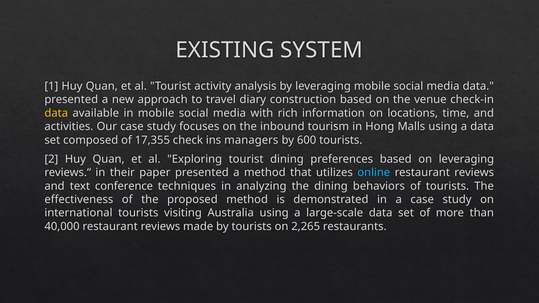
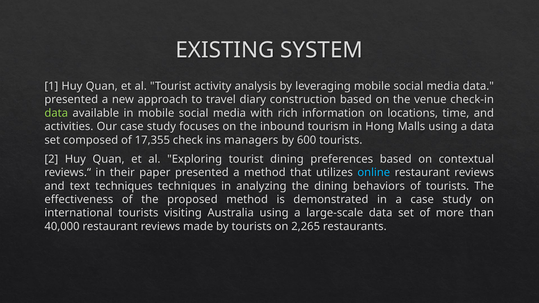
data at (56, 113) colour: yellow -> light green
on leveraging: leveraging -> contextual
text conference: conference -> techniques
